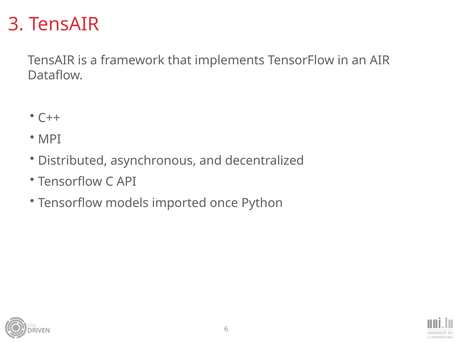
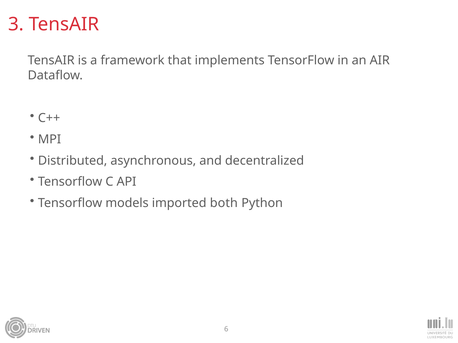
once: once -> both
